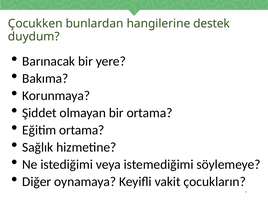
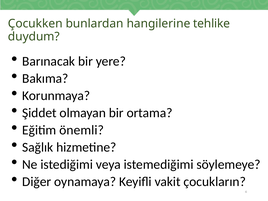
destek: destek -> tehlike
Eğitim ortama: ortama -> önemli
